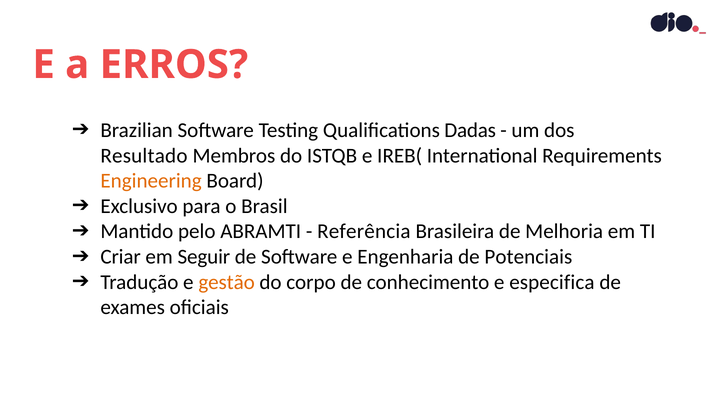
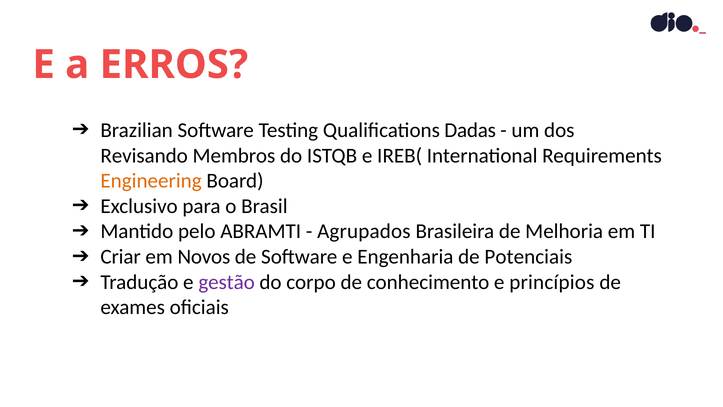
Resultado: Resultado -> Revisando
Referência: Referência -> Agrupados
Seguir: Seguir -> Novos
gestão colour: orange -> purple
especifica: especifica -> princípios
